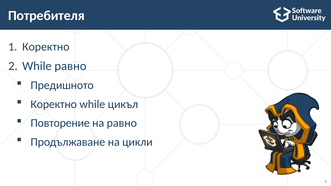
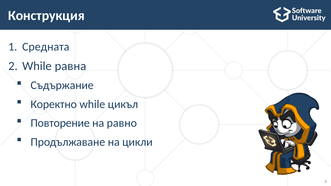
Потребителя: Потребителя -> Конструкция
Коректно at (46, 47): Коректно -> Средната
While равно: равно -> равна
Предишното: Предишното -> Съдържание
